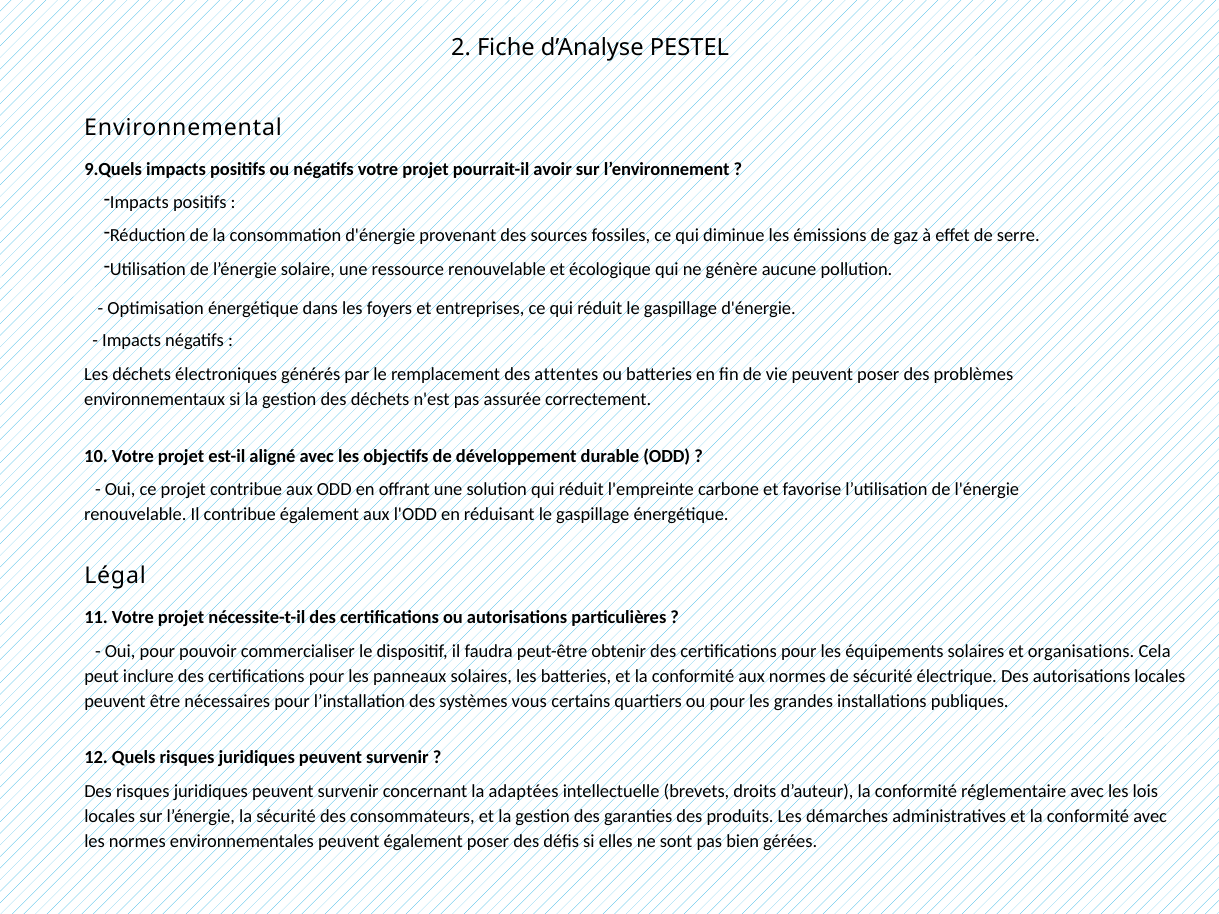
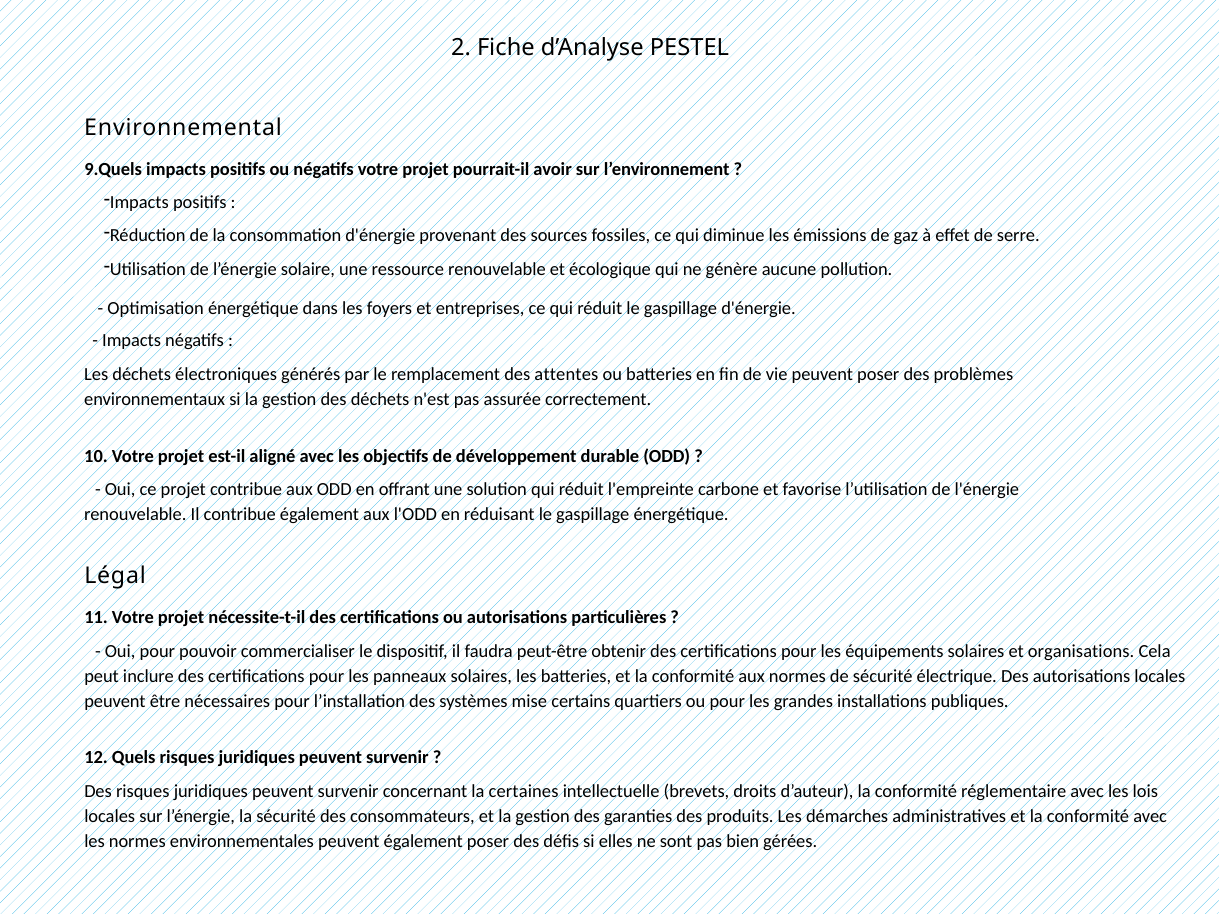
vous: vous -> mise
adaptées: adaptées -> certaines
